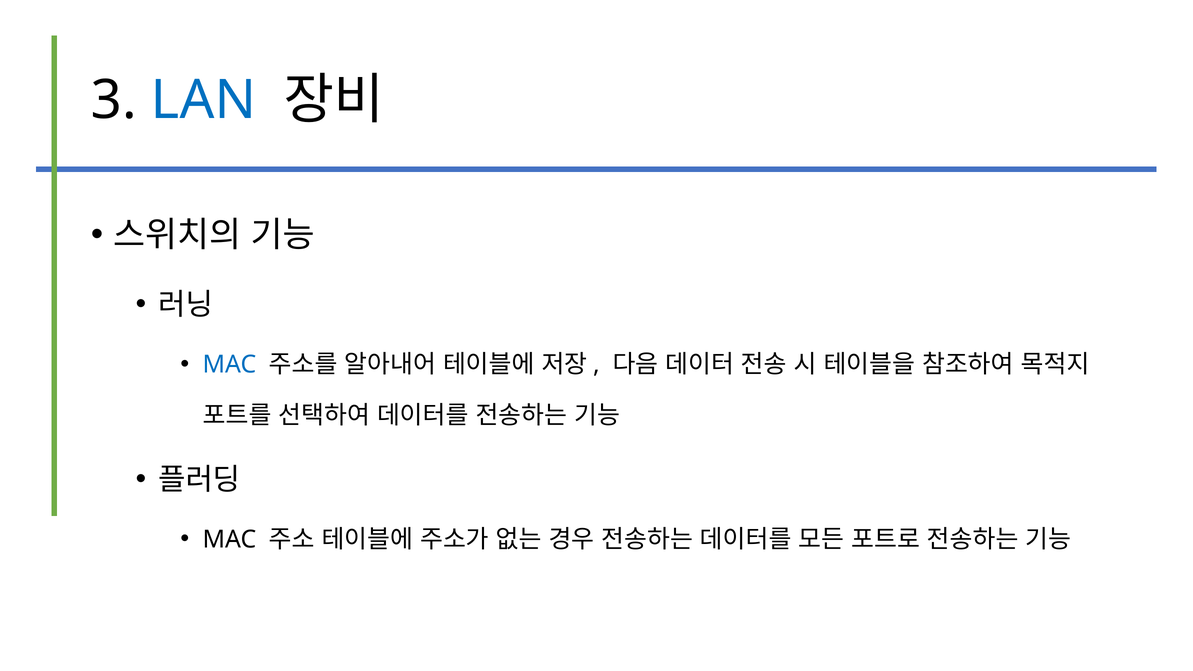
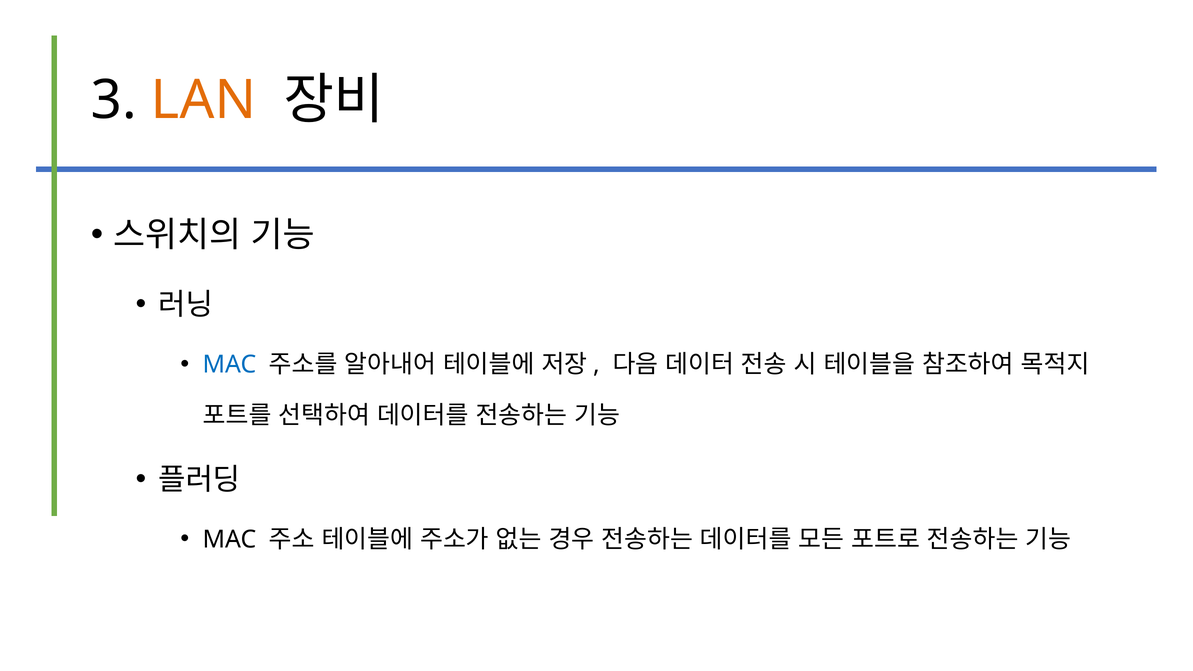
LAN colour: blue -> orange
